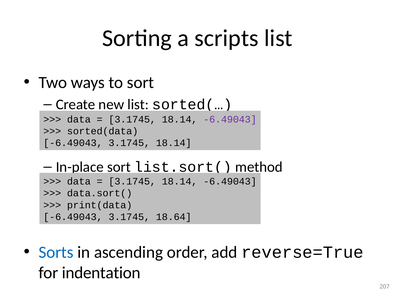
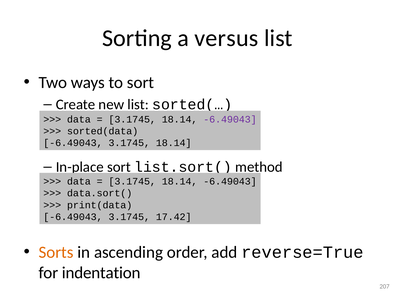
scripts: scripts -> versus
18.64: 18.64 -> 17.42
Sorts colour: blue -> orange
